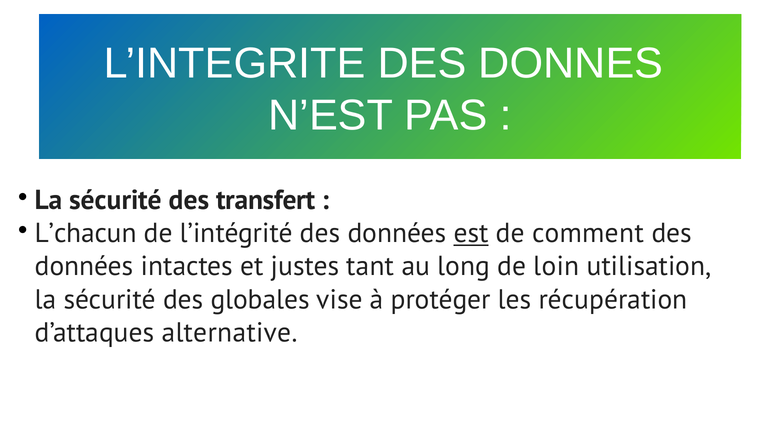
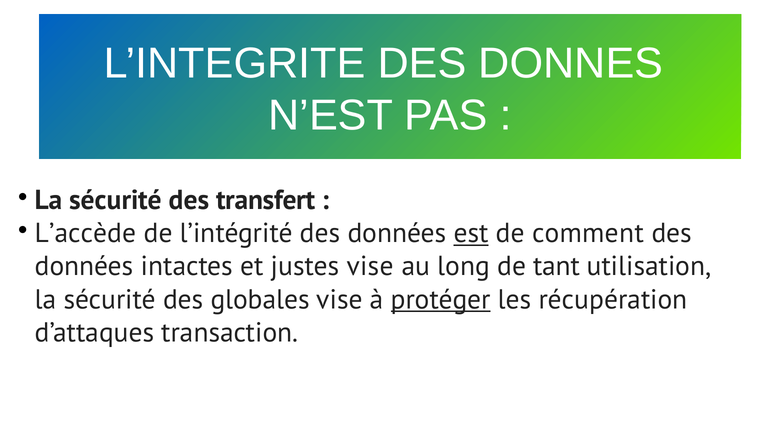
L’chacun: L’chacun -> L’accède
justes tant: tant -> vise
loin: loin -> tant
protéger underline: none -> present
alternative: alternative -> transaction
